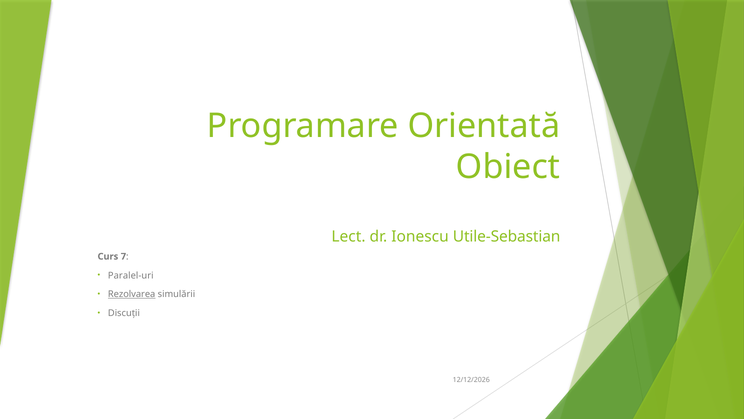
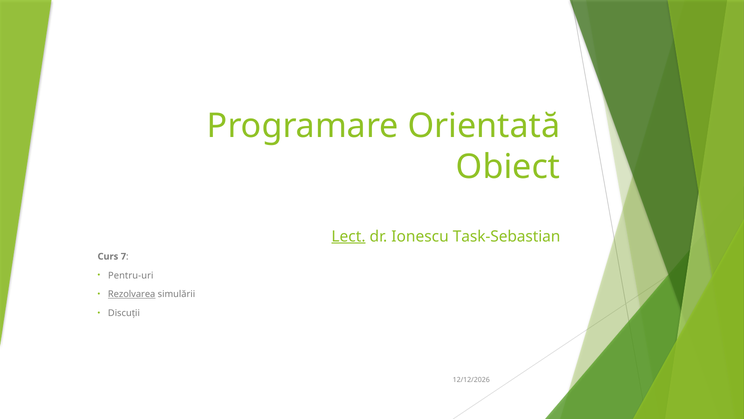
Lect underline: none -> present
Utile-Sebastian: Utile-Sebastian -> Task-Sebastian
Paralel-uri: Paralel-uri -> Pentru-uri
